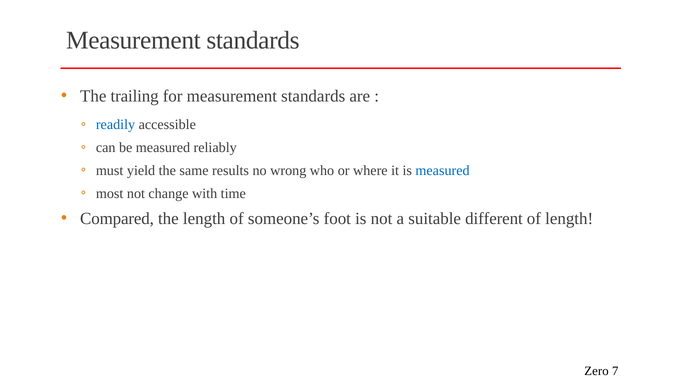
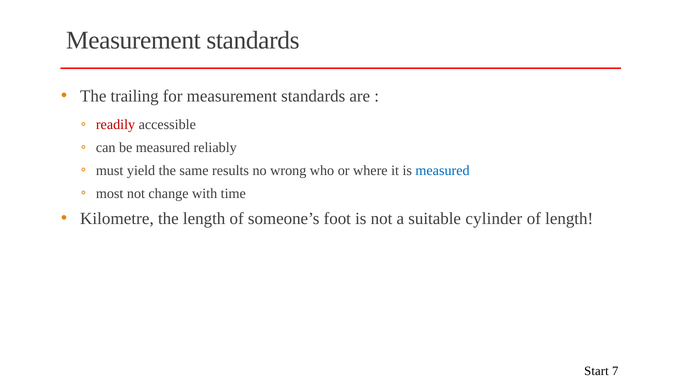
readily colour: blue -> red
Compared: Compared -> Kilometre
different: different -> cylinder
Zero: Zero -> Start
